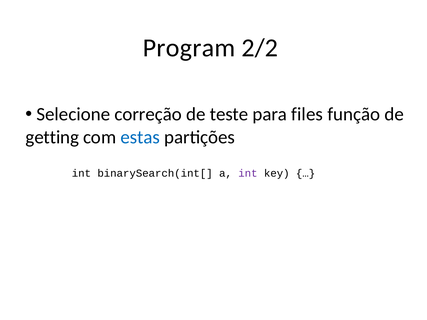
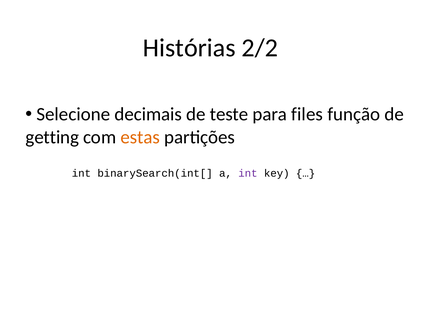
Program: Program -> Histórias
correção: correção -> decimais
estas colour: blue -> orange
